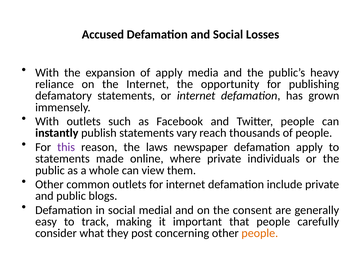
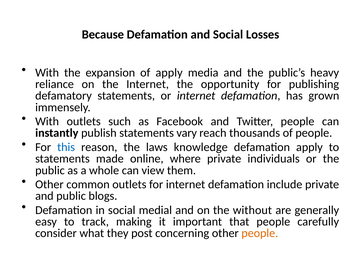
Accused: Accused -> Because
this colour: purple -> blue
newspaper: newspaper -> knowledge
consent: consent -> without
